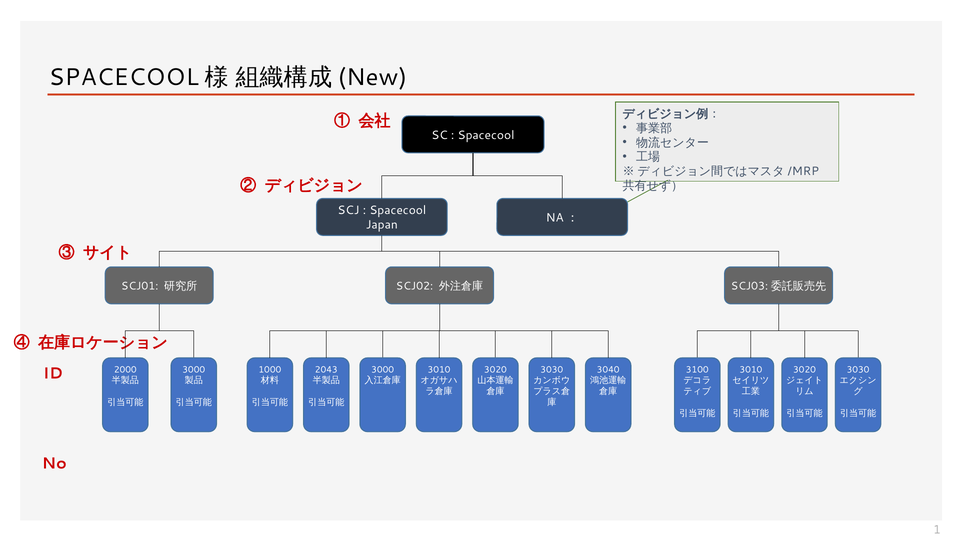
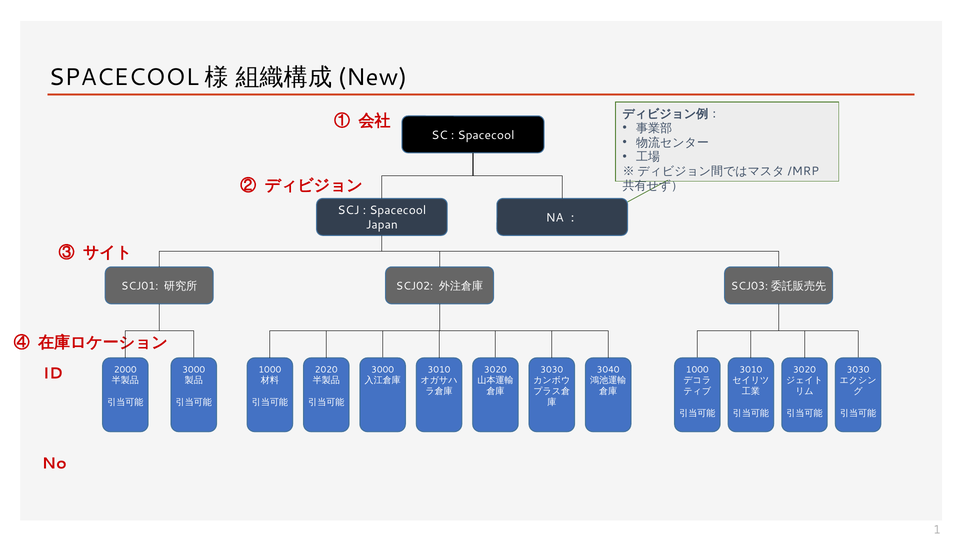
2043: 2043 -> 2020
3100 at (697, 370): 3100 -> 1000
